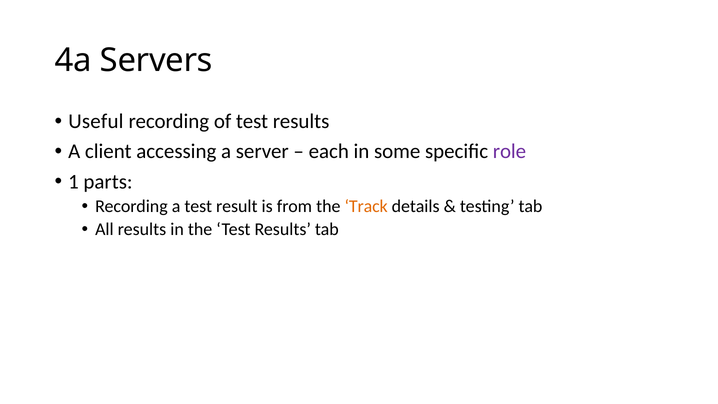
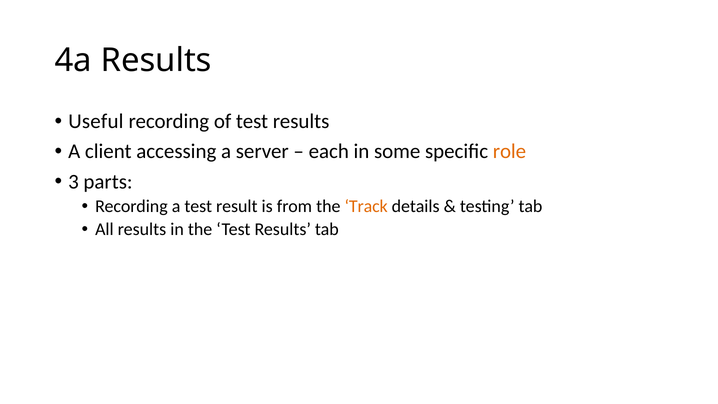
4a Servers: Servers -> Results
role colour: purple -> orange
1: 1 -> 3
